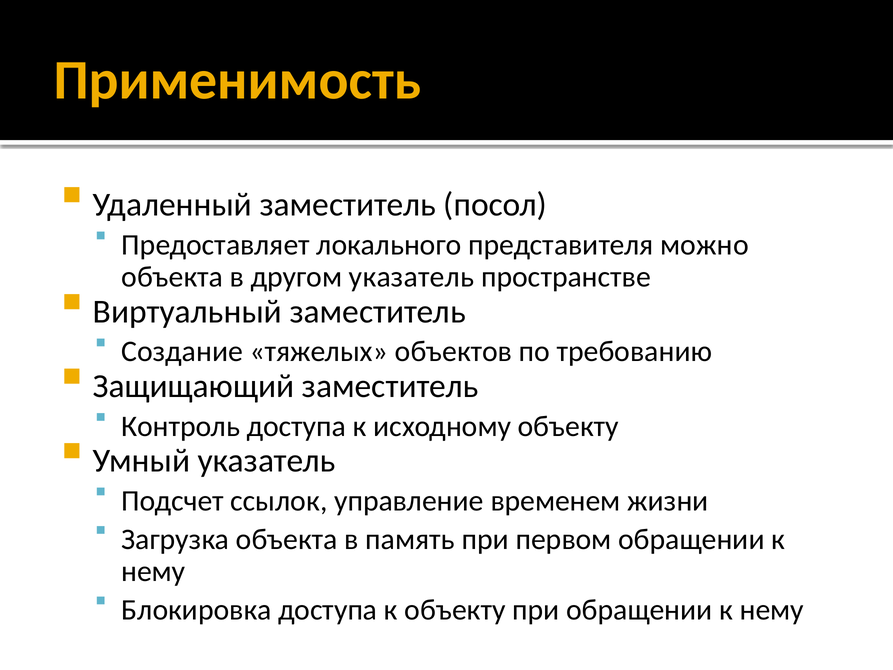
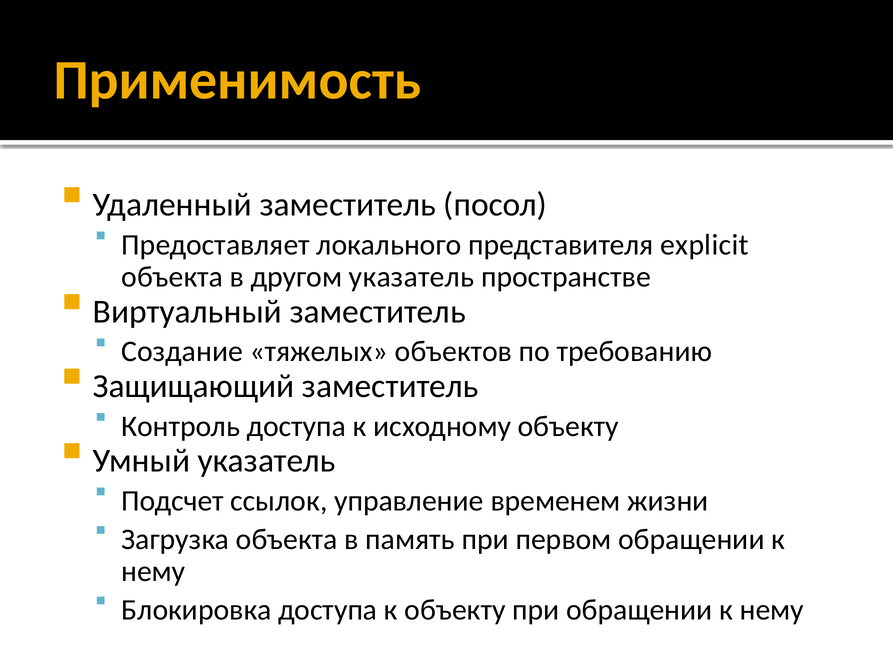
можно: можно -> explicit
